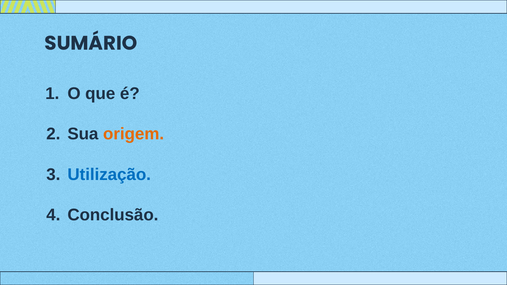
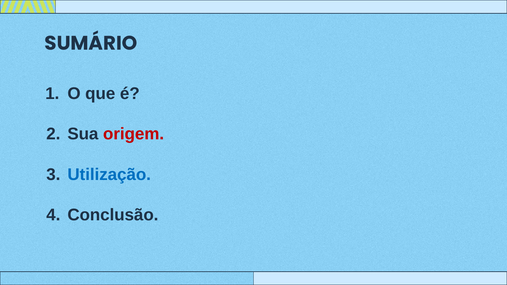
origem colour: orange -> red
